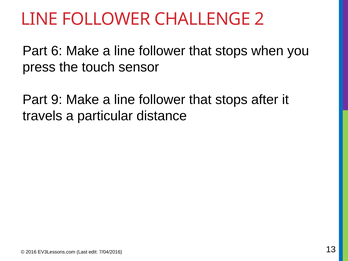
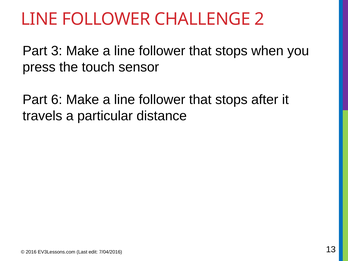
6: 6 -> 3
9: 9 -> 6
